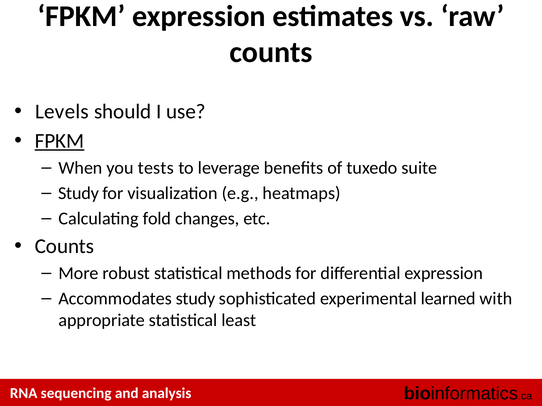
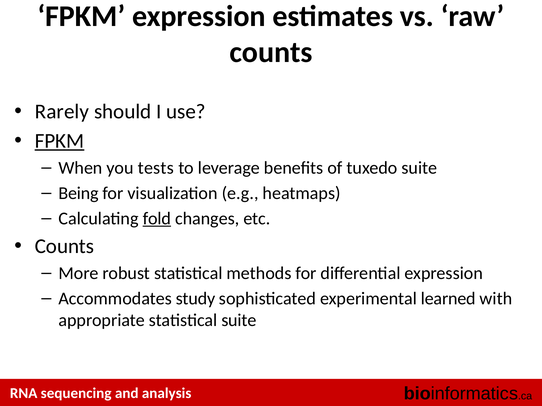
Levels: Levels -> Rarely
Study at (79, 193): Study -> Being
fold underline: none -> present
statistical least: least -> suite
